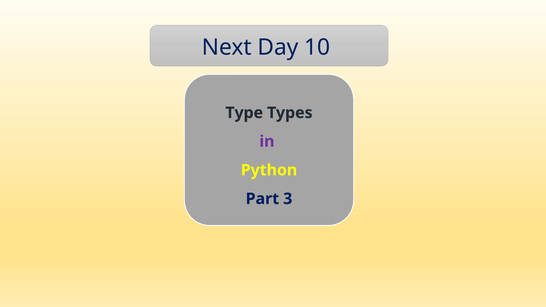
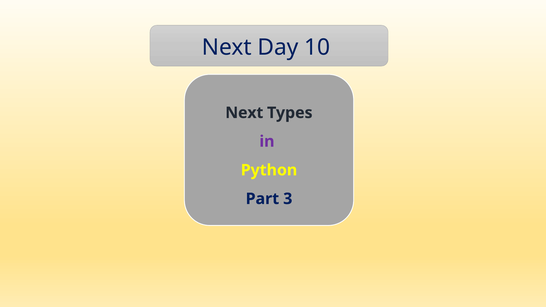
Type at (244, 113): Type -> Next
